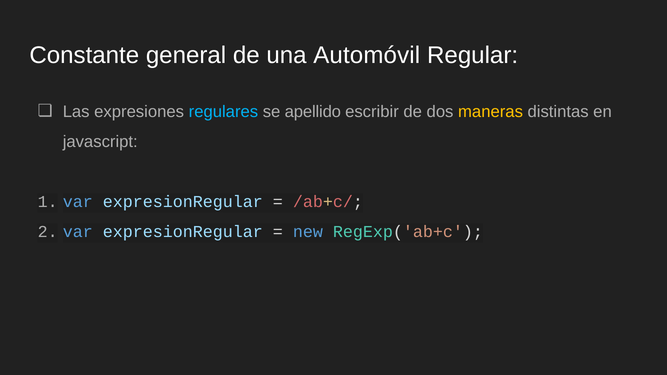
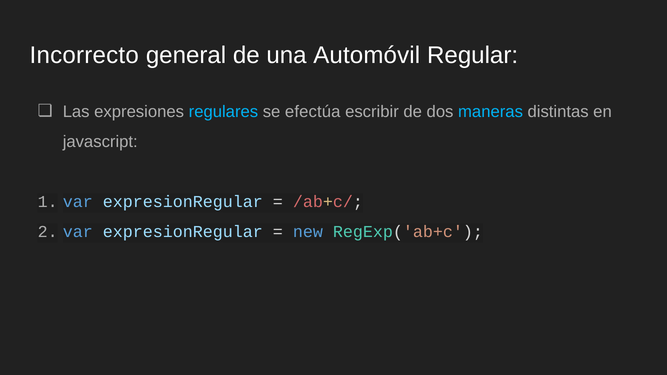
Constante: Constante -> Incorrecto
apellido: apellido -> efectúa
maneras colour: yellow -> light blue
